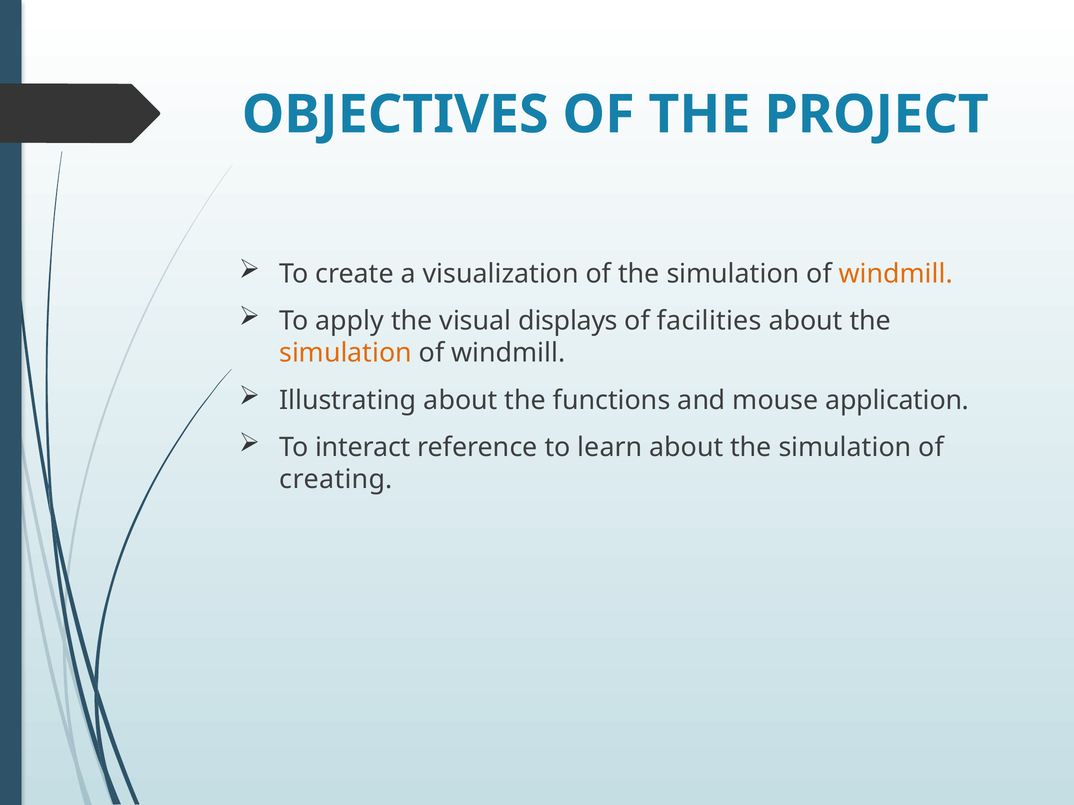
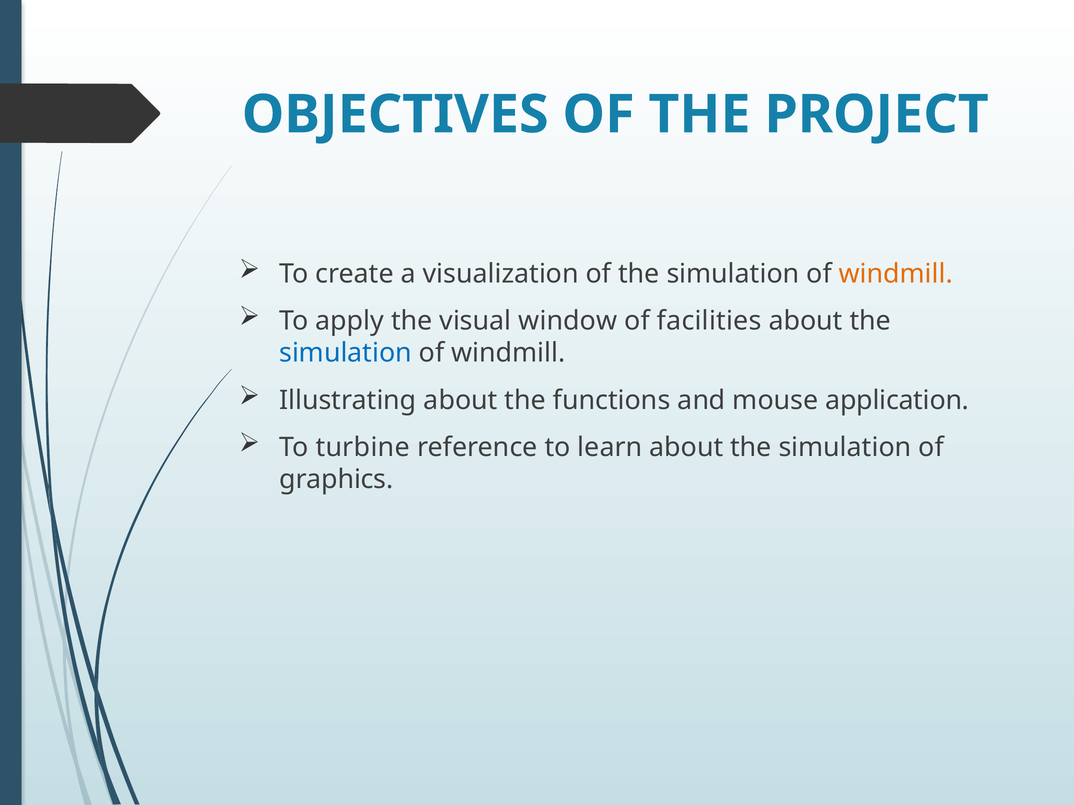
displays: displays -> window
simulation at (346, 353) colour: orange -> blue
interact: interact -> turbine
creating: creating -> graphics
